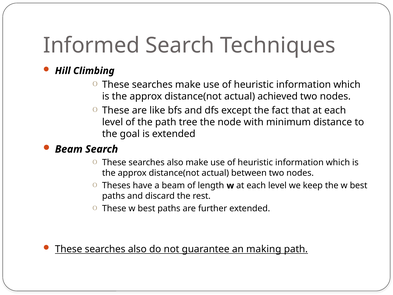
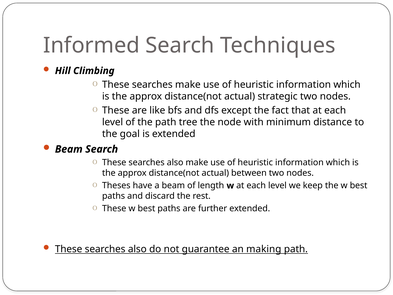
achieved: achieved -> strategic
